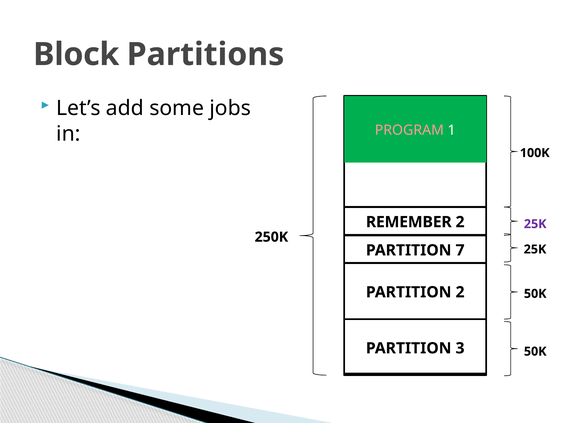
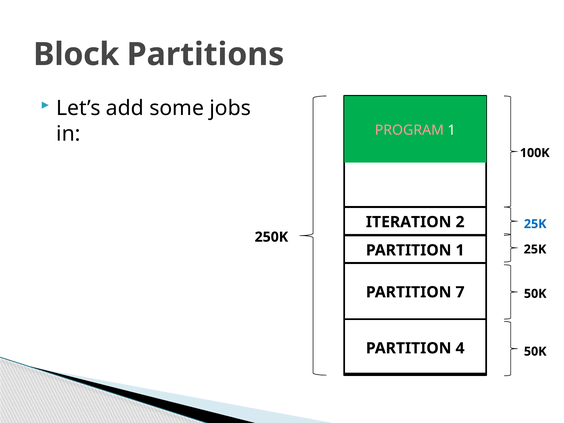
REMEMBER: REMEMBER -> ITERATION
25K at (535, 224) colour: purple -> blue
7 at (460, 250): 7 -> 1
PARTITION 2: 2 -> 7
3: 3 -> 4
